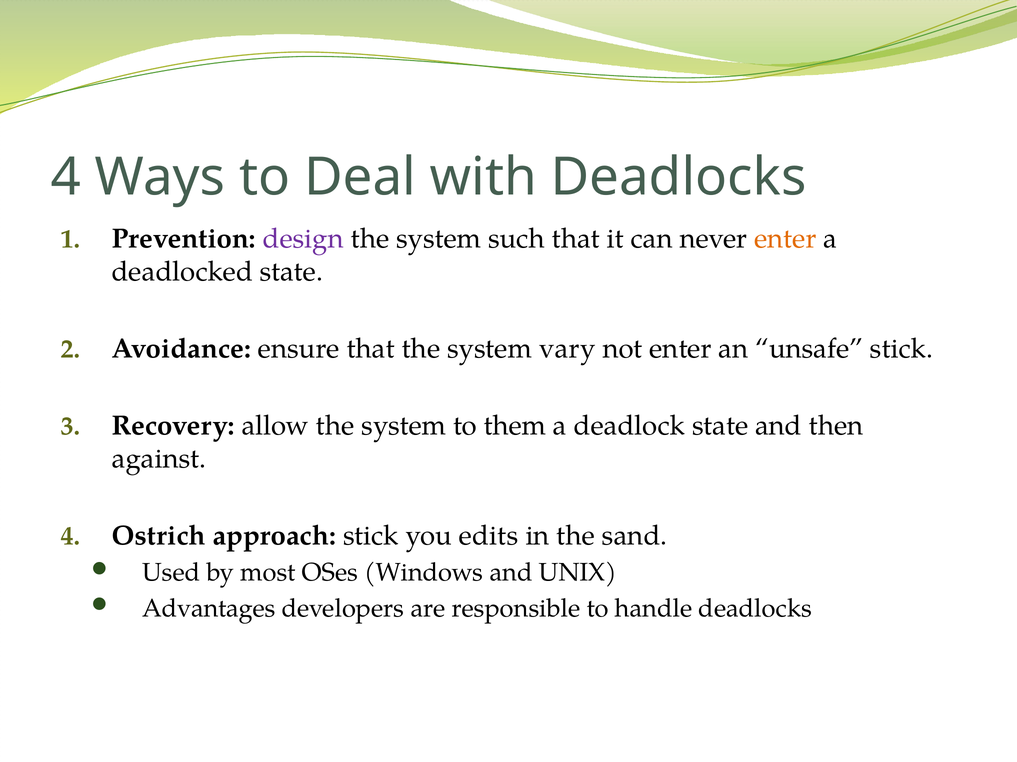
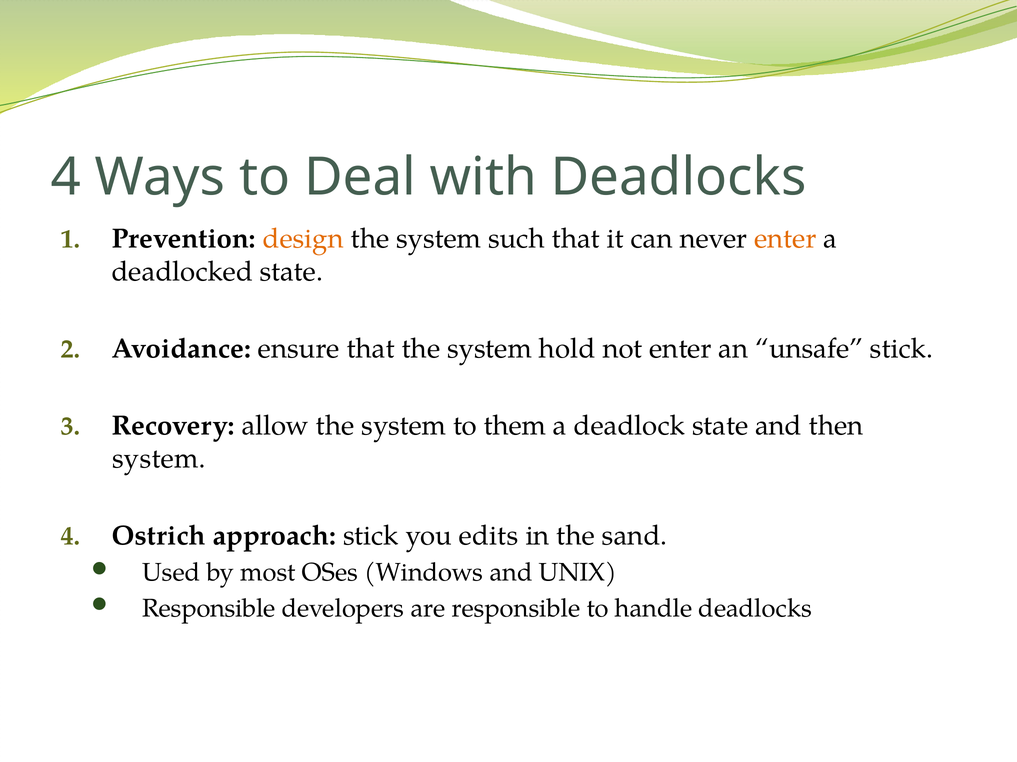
design colour: purple -> orange
vary: vary -> hold
against at (159, 459): against -> system
Advantages at (209, 609): Advantages -> Responsible
